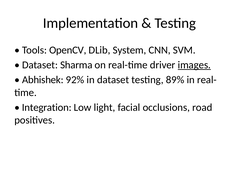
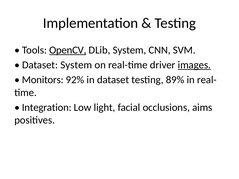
OpenCV underline: none -> present
Dataset Sharma: Sharma -> System
Abhishek: Abhishek -> Monitors
road: road -> aims
